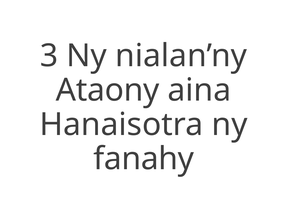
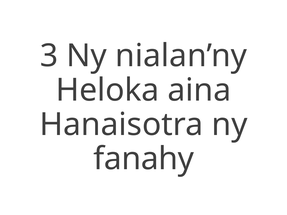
Ataony: Ataony -> Heloka
